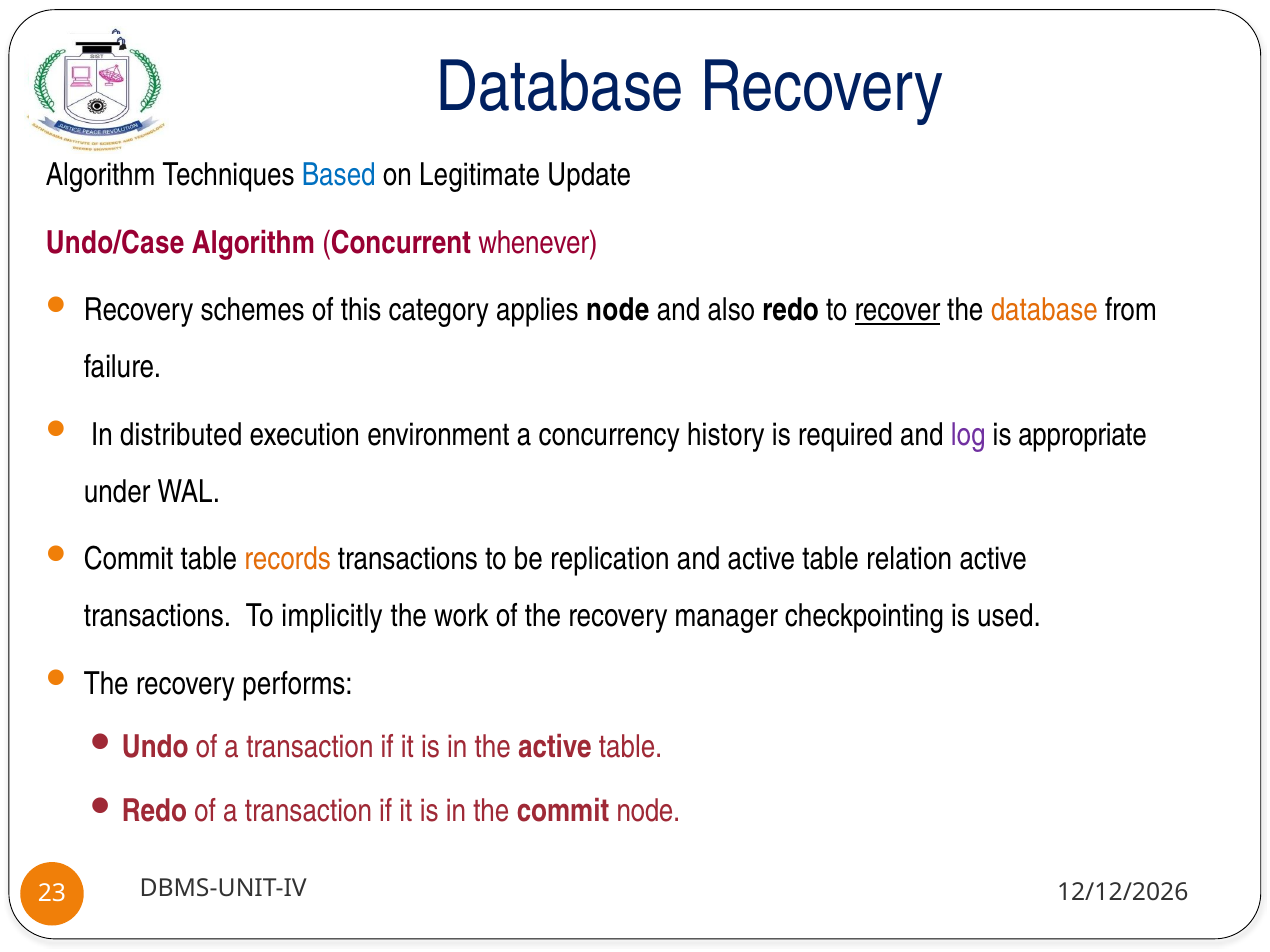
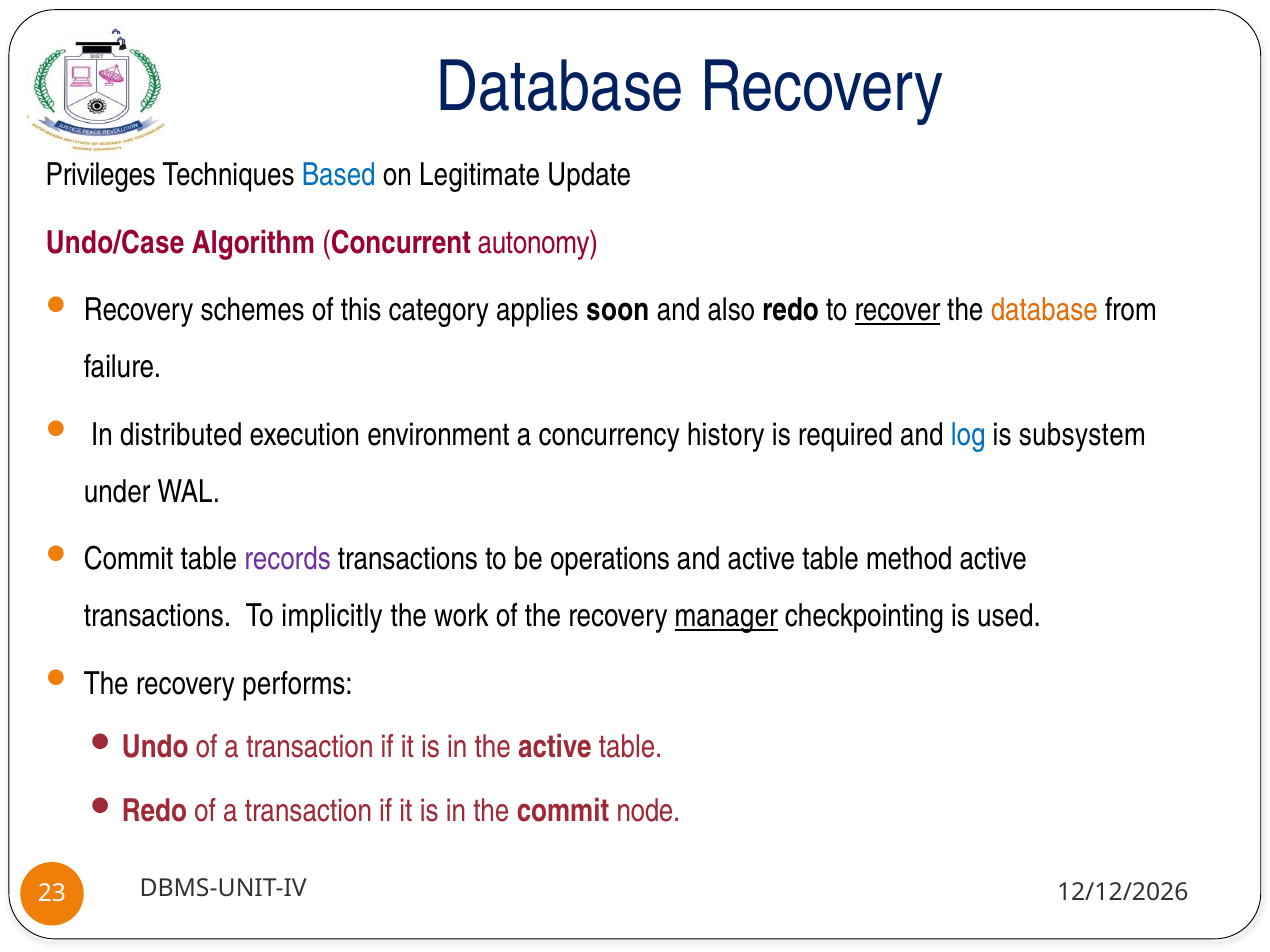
Algorithm at (101, 176): Algorithm -> Privileges
whenever: whenever -> autonomy
applies node: node -> soon
log colour: purple -> blue
appropriate: appropriate -> subsystem
records colour: orange -> purple
replication: replication -> operations
relation: relation -> method
manager underline: none -> present
